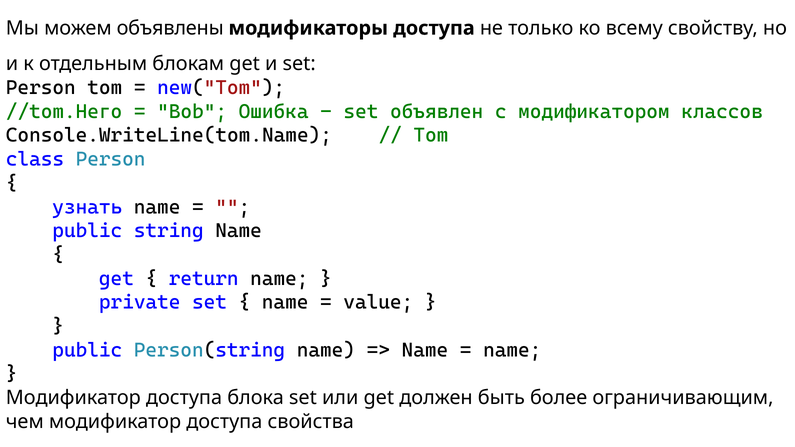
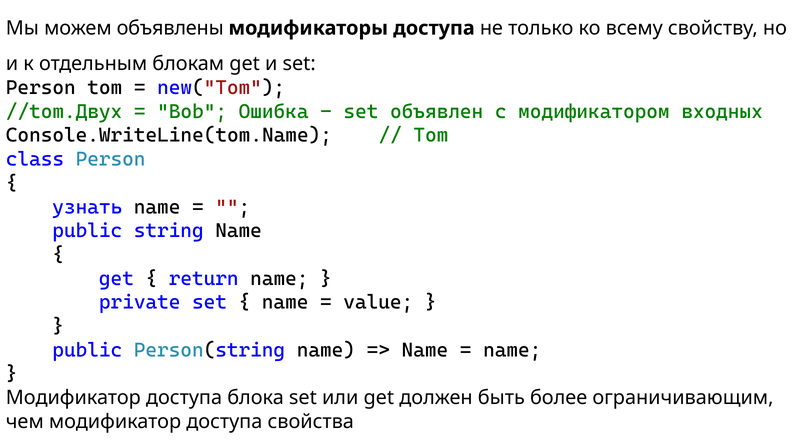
//tom.Него: //tom.Него -> //tom.Двух
классов: классов -> входных
